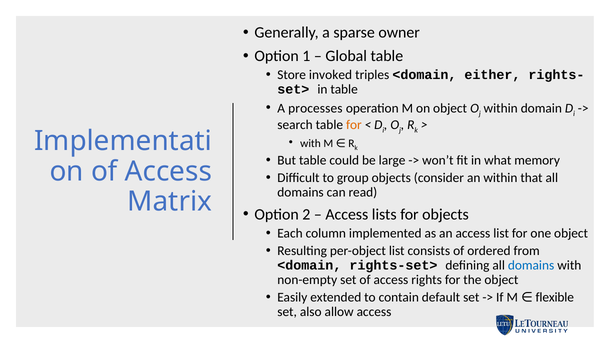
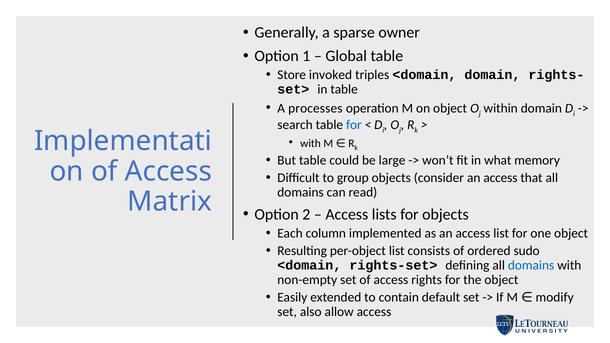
<domain either: either -> domain
for at (354, 125) colour: orange -> blue
consider an within: within -> access
from: from -> sudo
flexible: flexible -> modify
